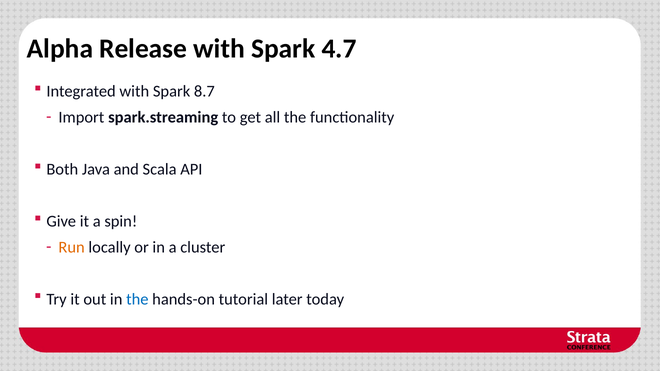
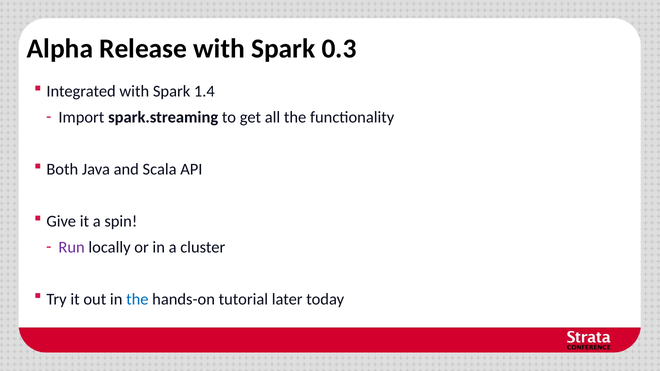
4.7: 4.7 -> 0.3
8.7: 8.7 -> 1.4
Run colour: orange -> purple
